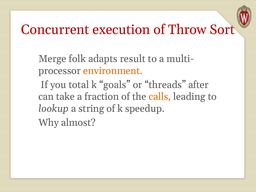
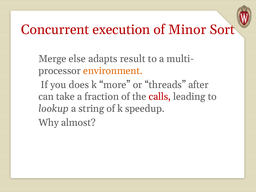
Throw: Throw -> Minor
folk: folk -> else
total: total -> does
goals: goals -> more
calls colour: orange -> red
